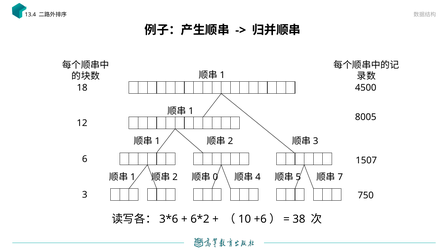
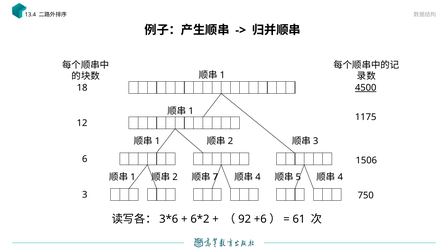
4500 underline: none -> present
8005: 8005 -> 1175
1507: 1507 -> 1506
0: 0 -> 7
7 at (340, 177): 7 -> 4
10: 10 -> 92
38: 38 -> 61
